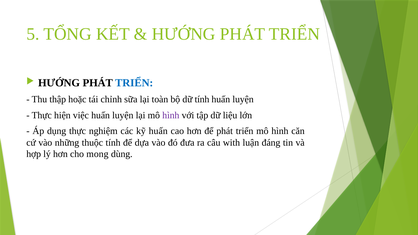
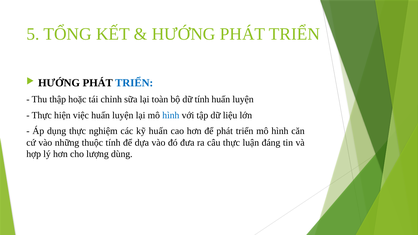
hình at (171, 115) colour: purple -> blue
câu with: with -> thực
mong: mong -> lượng
